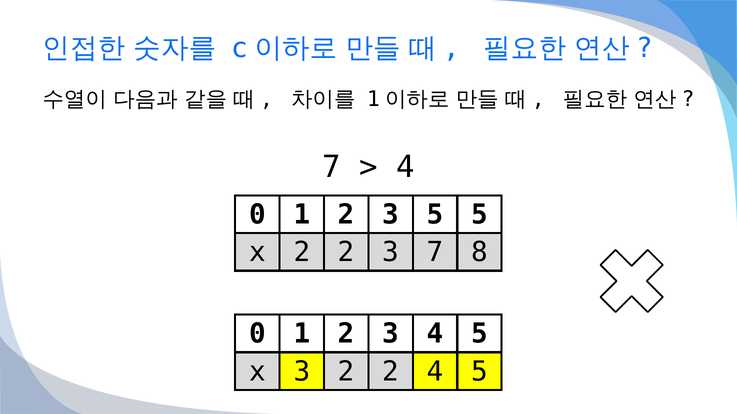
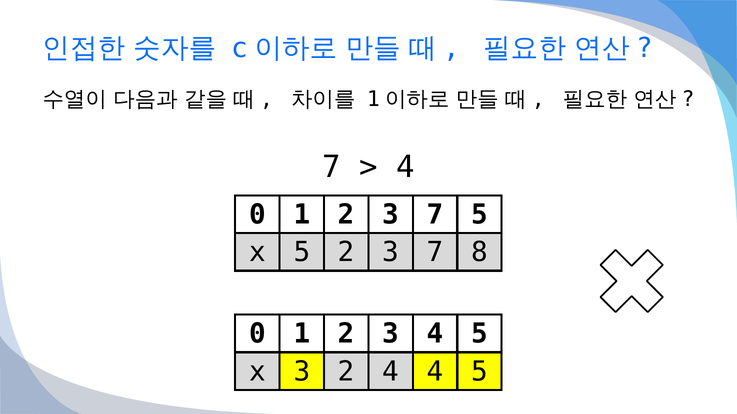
1 2 3 5: 5 -> 7
x 2: 2 -> 5
3 2 2: 2 -> 4
